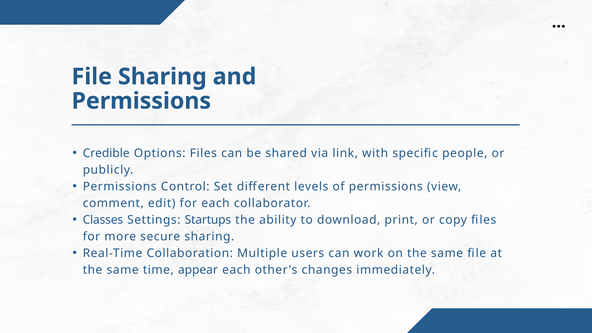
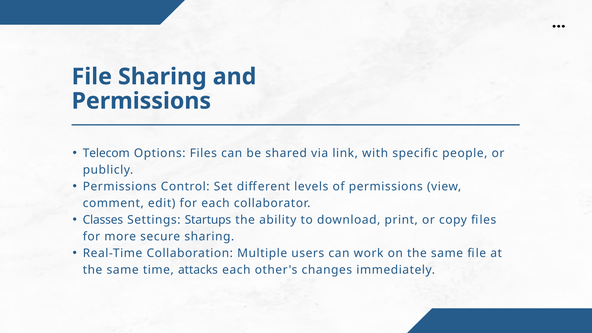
Credible: Credible -> Telecom
appear: appear -> attacks
